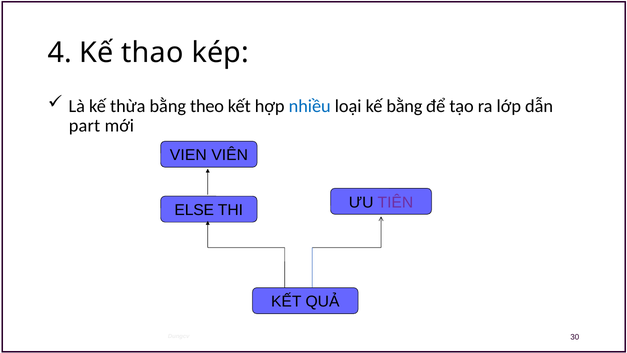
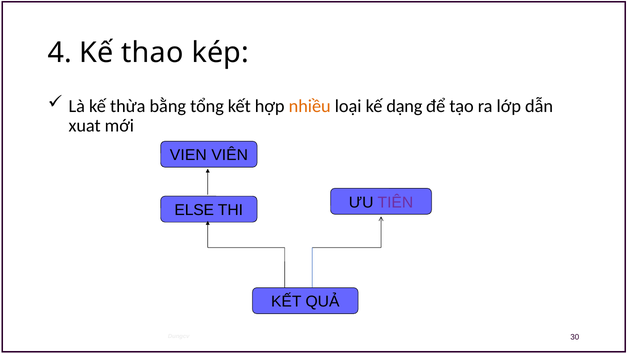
theo: theo -> tổng
nhiều colour: blue -> orange
kế bằng: bằng -> dạng
part: part -> xuat
